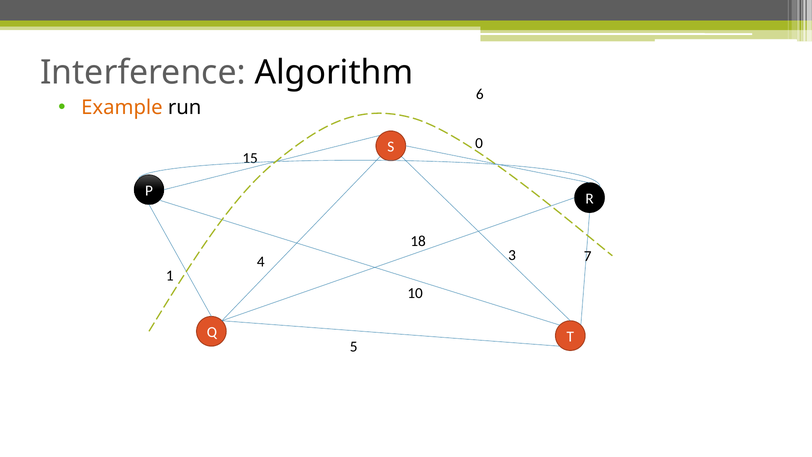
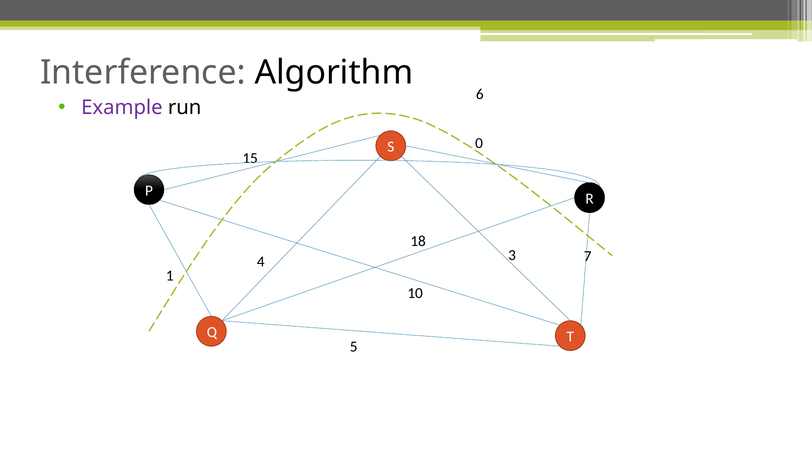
Example colour: orange -> purple
